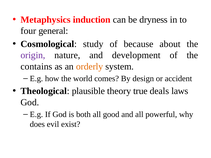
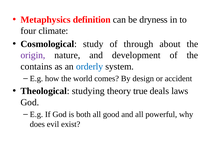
induction: induction -> definition
general: general -> climate
because: because -> through
orderly colour: orange -> blue
plausible: plausible -> studying
